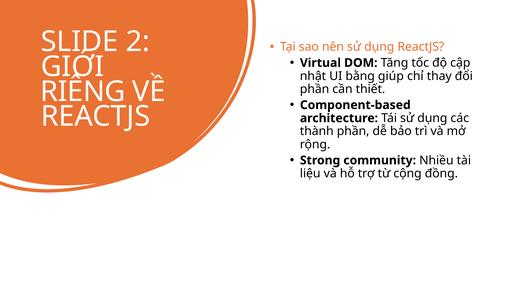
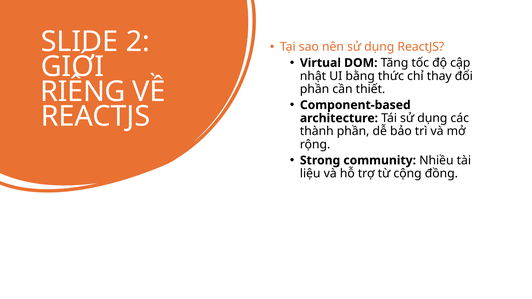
giúp: giúp -> thức
